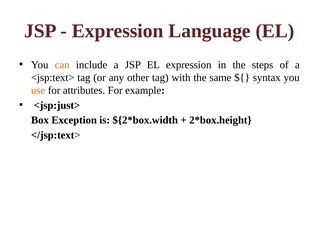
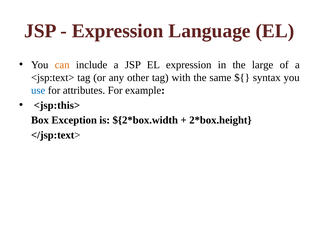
steps: steps -> large
use colour: orange -> blue
<jsp:just>: <jsp:just> -> <jsp:this>
